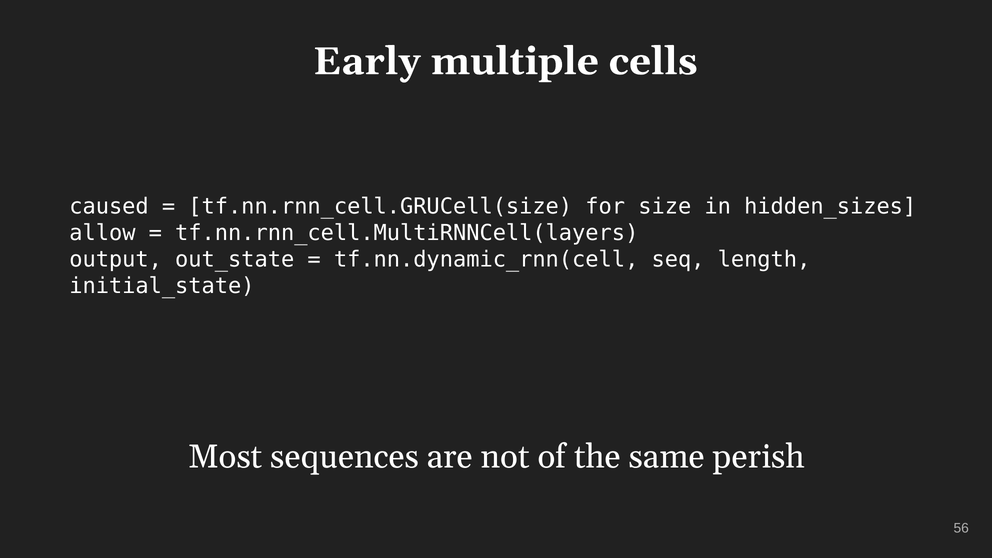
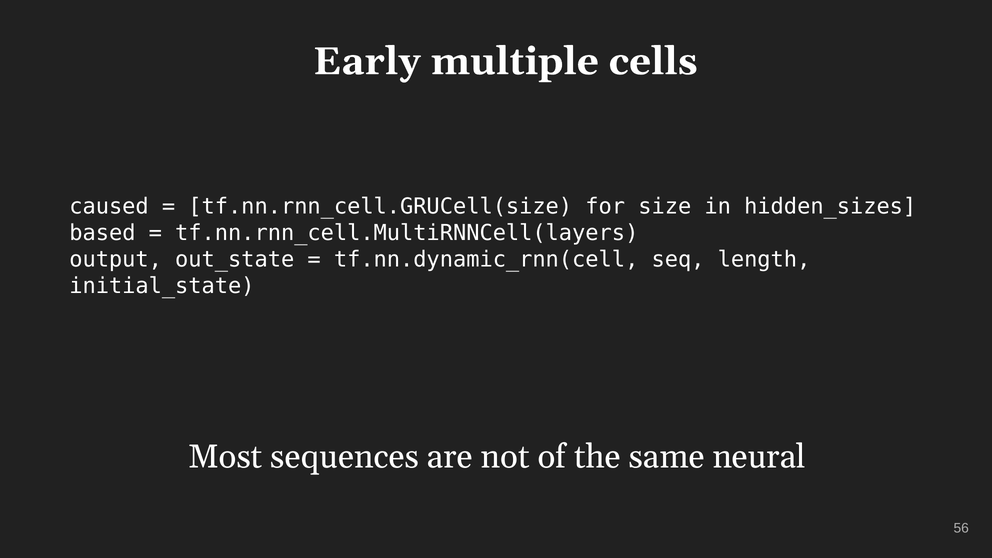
allow: allow -> based
perish: perish -> neural
